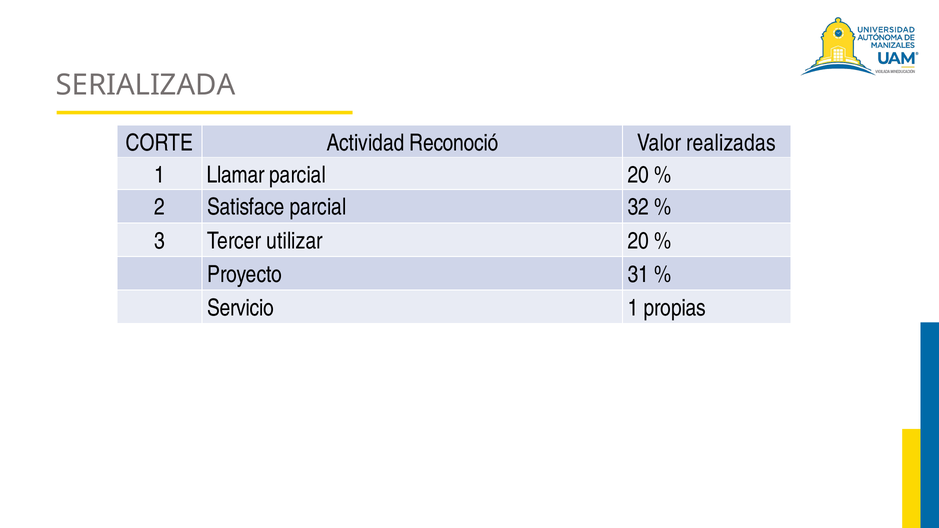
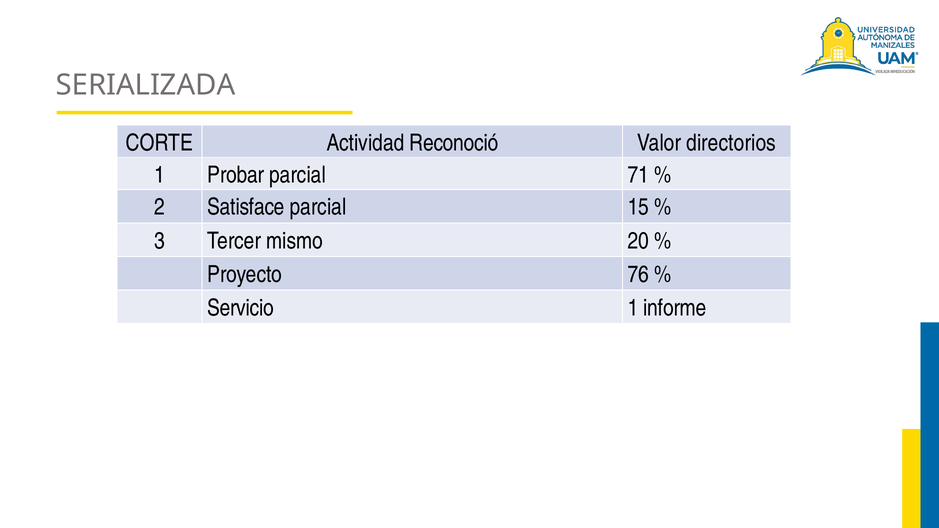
realizadas: realizadas -> directorios
Llamar: Llamar -> Probar
parcial 20: 20 -> 71
32: 32 -> 15
utilizar: utilizar -> mismo
31: 31 -> 76
propias: propias -> informe
